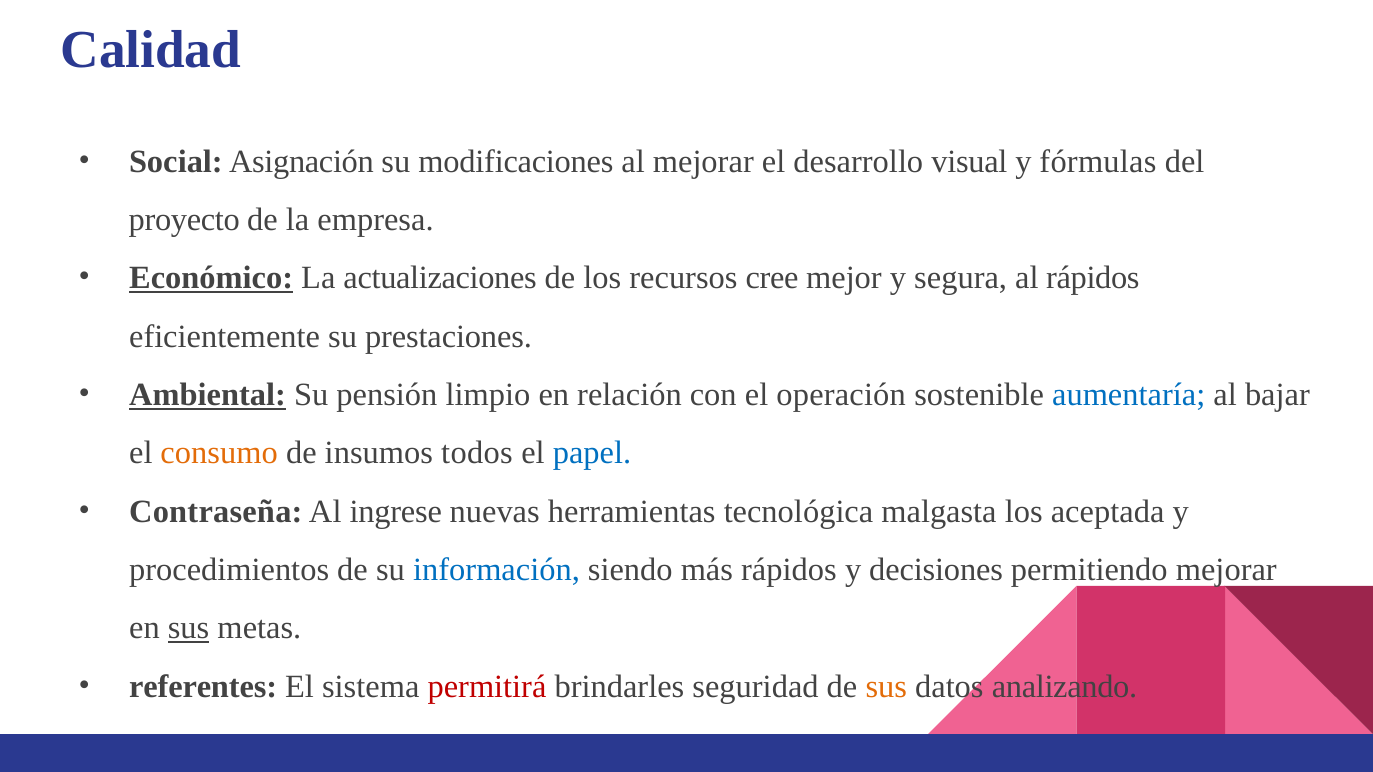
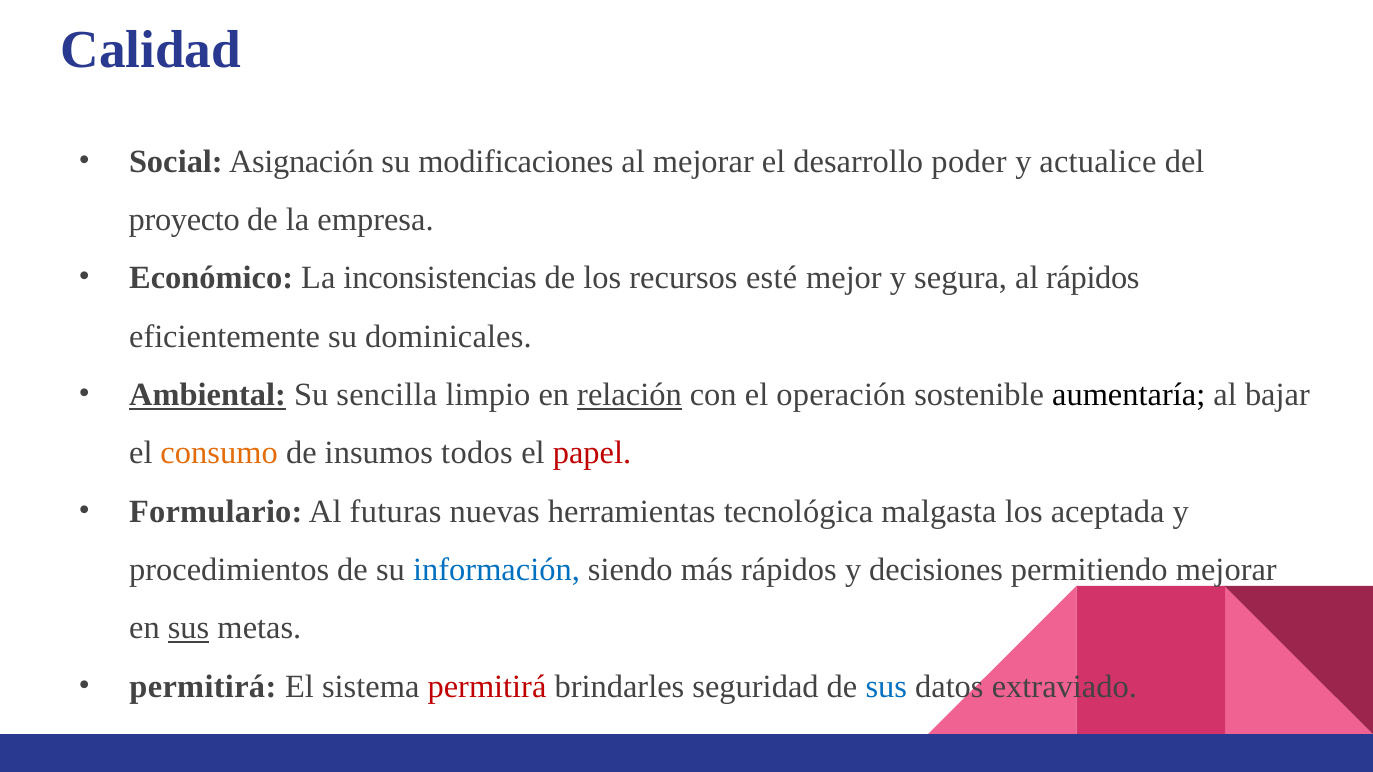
visual: visual -> poder
fórmulas: fórmulas -> actualice
Económico underline: present -> none
actualizaciones: actualizaciones -> inconsistencias
cree: cree -> esté
prestaciones: prestaciones -> dominicales
pensión: pensión -> sencilla
relación underline: none -> present
aumentaría colour: blue -> black
papel colour: blue -> red
Contraseña: Contraseña -> Formulario
ingrese: ingrese -> futuras
referentes at (203, 687): referentes -> permitirá
sus at (886, 687) colour: orange -> blue
analizando: analizando -> extraviado
